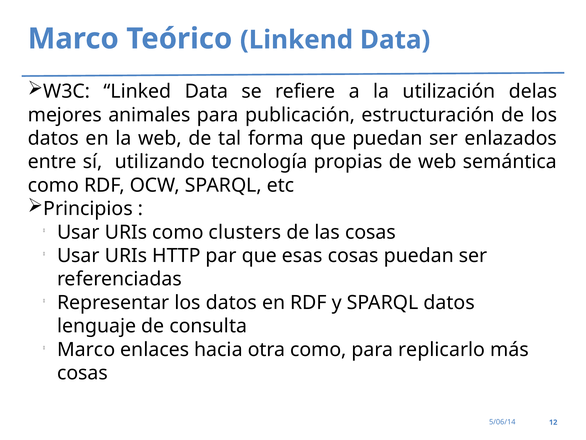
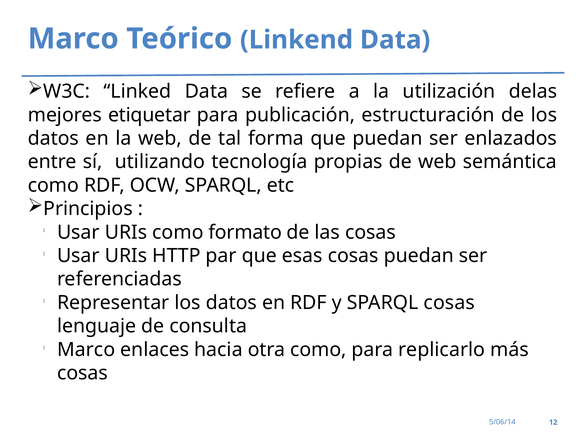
animales: animales -> etiquetar
clusters: clusters -> formato
SPARQL datos: datos -> cosas
